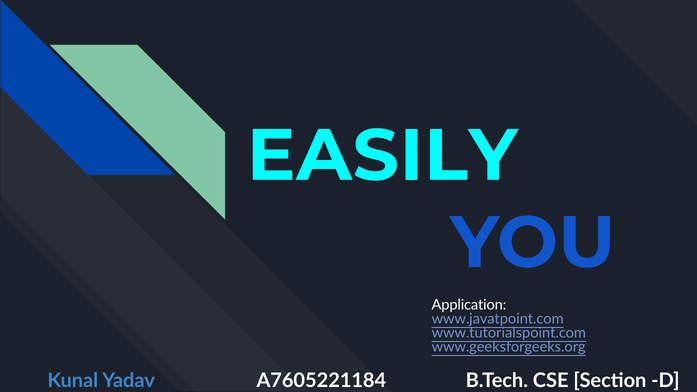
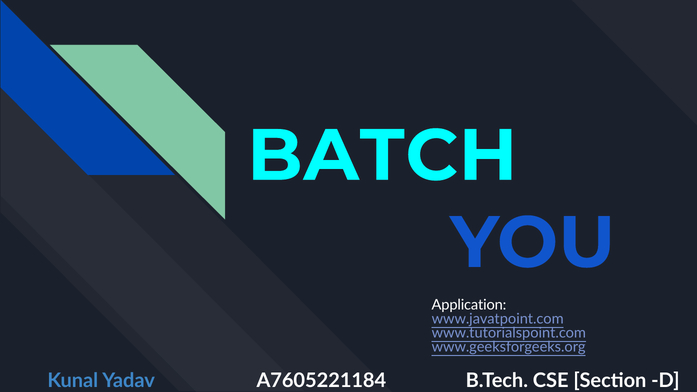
EASILY: EASILY -> BATCH
